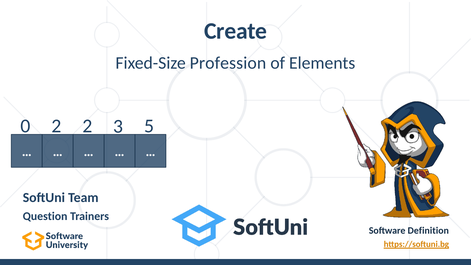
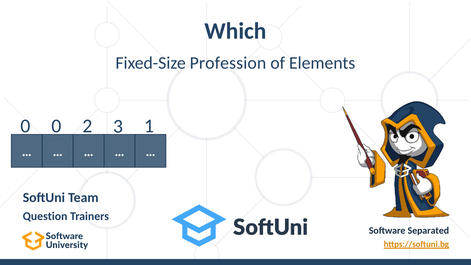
Create: Create -> Which
0 2: 2 -> 0
5: 5 -> 1
Definition: Definition -> Separated
